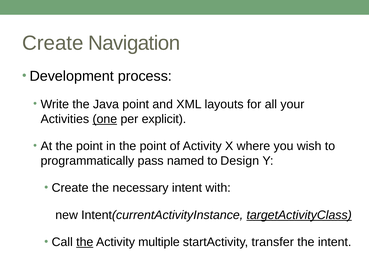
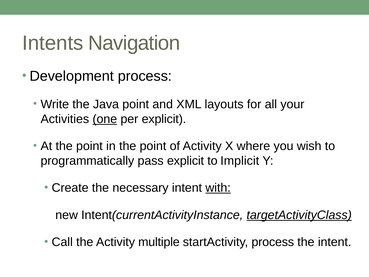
Create at (53, 43): Create -> Intents
pass named: named -> explicit
Design: Design -> Implicit
with underline: none -> present
the at (85, 242) underline: present -> none
startActivity transfer: transfer -> process
